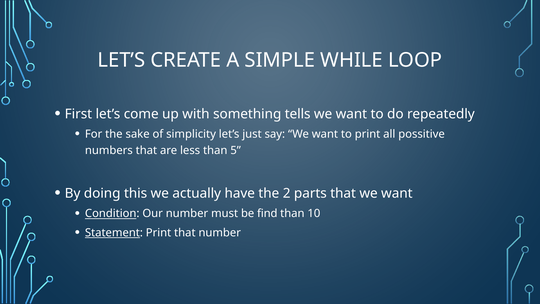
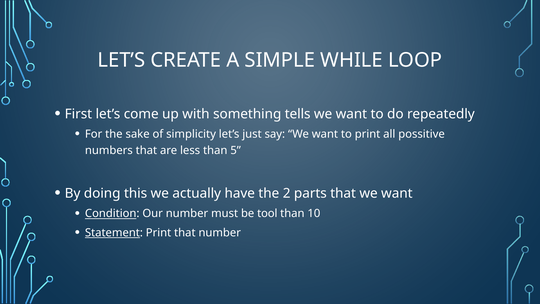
find: find -> tool
